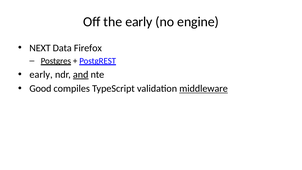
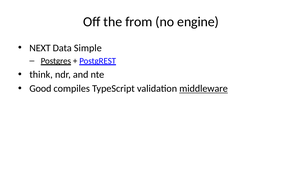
the early: early -> from
Firefox: Firefox -> Simple
early at (41, 75): early -> think
and underline: present -> none
